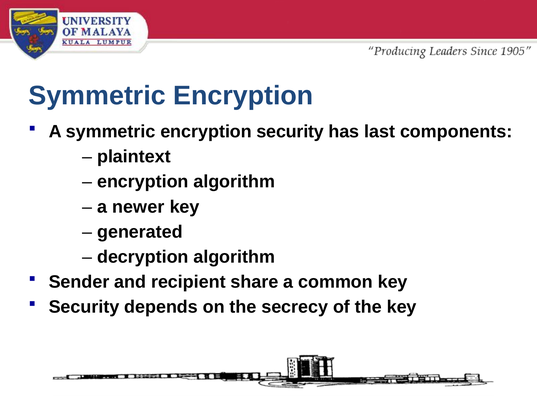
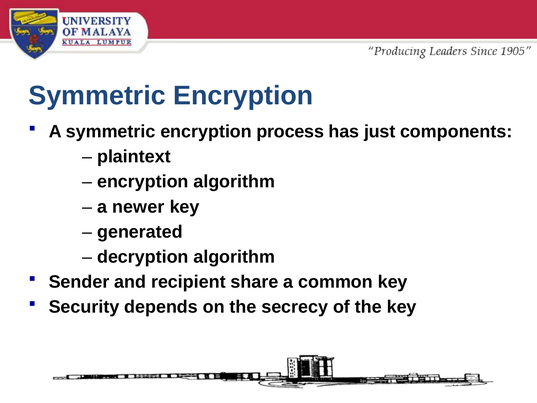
encryption security: security -> process
last: last -> just
